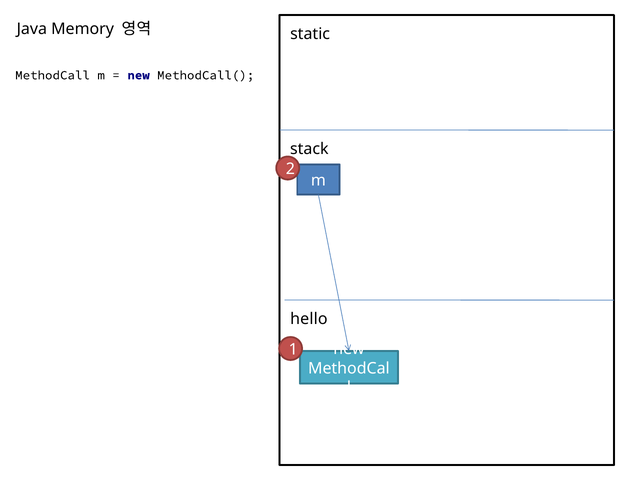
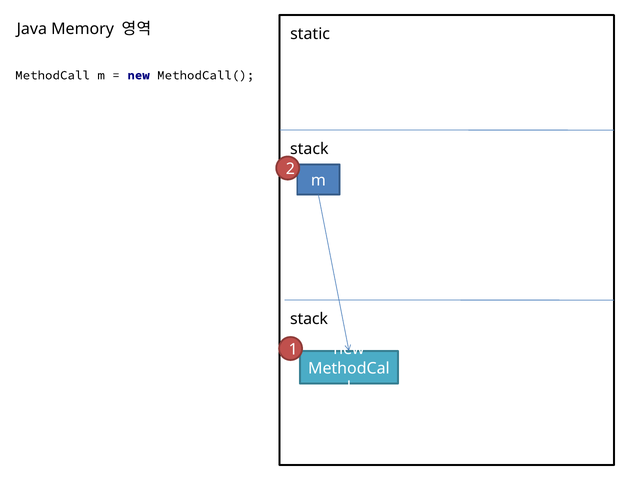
hello at (309, 318): hello -> stack
